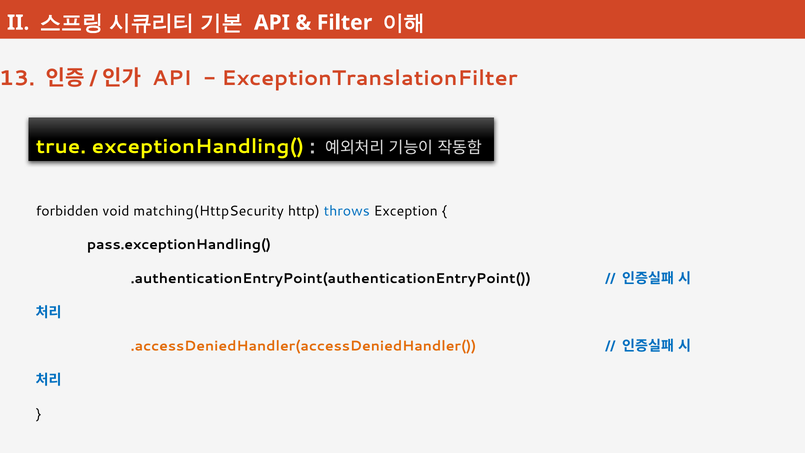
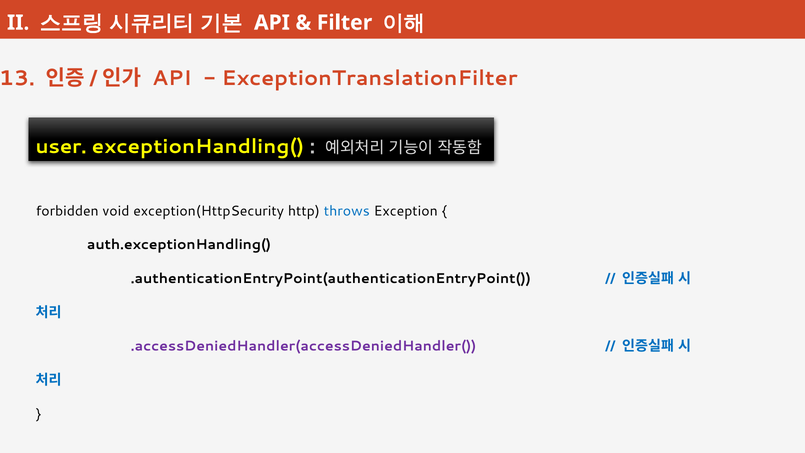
true: true -> user
matching(HttpSecurity: matching(HttpSecurity -> exception(HttpSecurity
pass.exceptionHandling(: pass.exceptionHandling( -> auth.exceptionHandling(
.accessDeniedHandler(accessDeniedHandler( colour: orange -> purple
